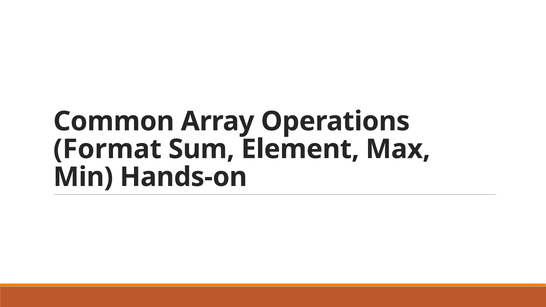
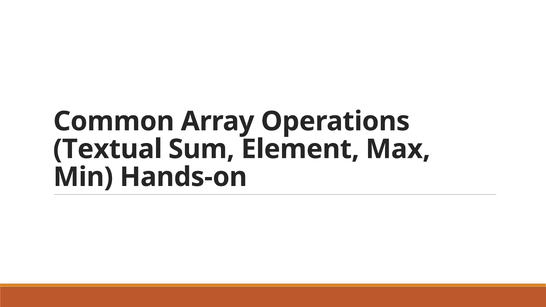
Format: Format -> Textual
